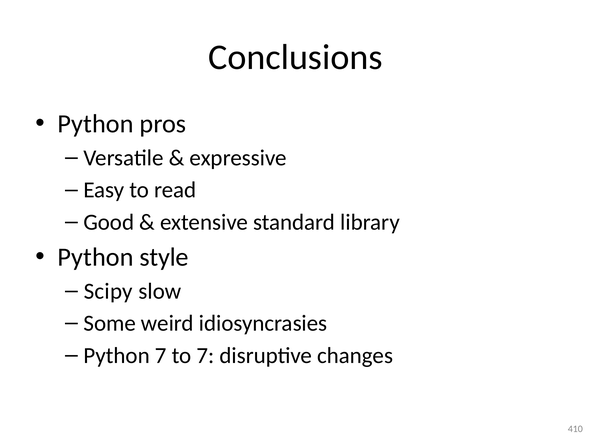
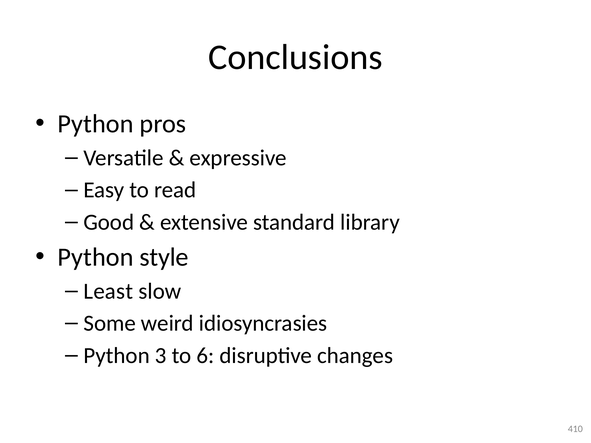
Scipy: Scipy -> Least
Python 7: 7 -> 3
to 7: 7 -> 6
